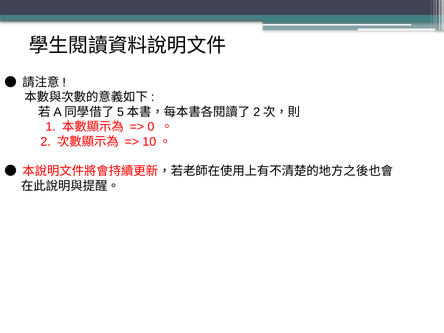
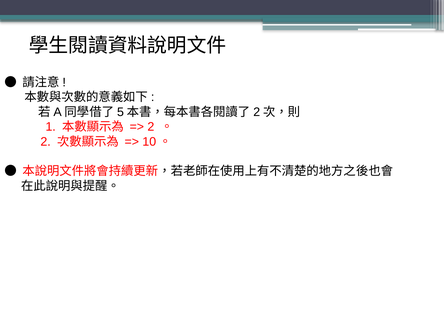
0 at (151, 127): 0 -> 2
